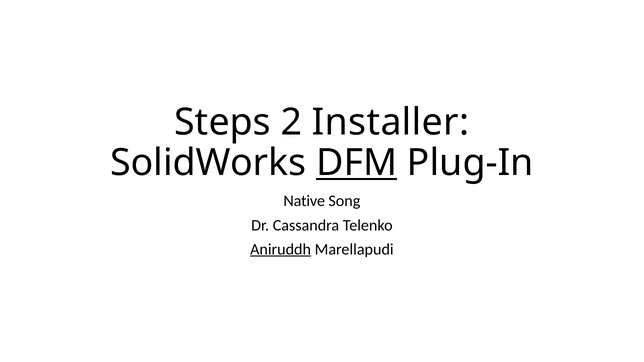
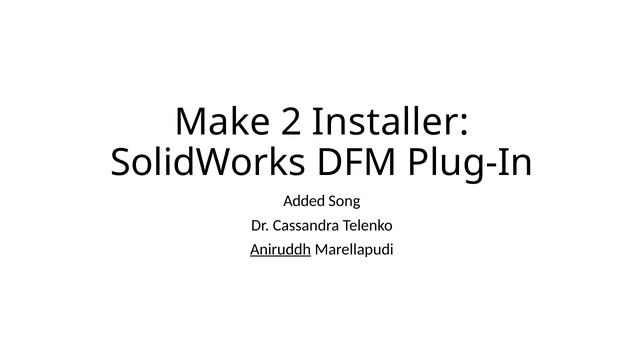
Steps: Steps -> Make
DFM underline: present -> none
Native: Native -> Added
